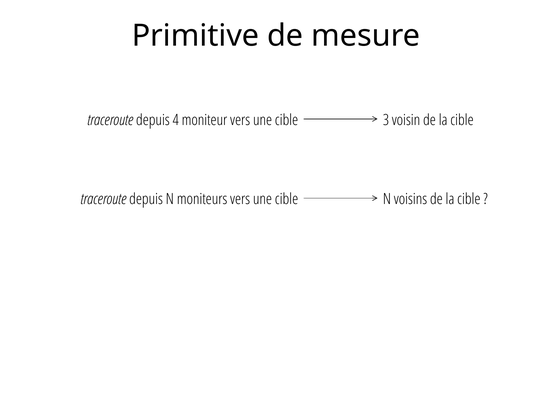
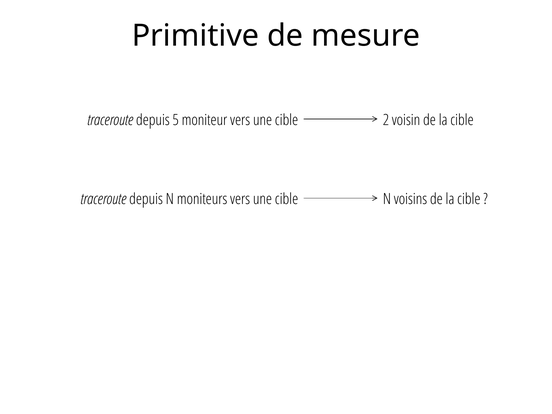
4: 4 -> 5
3: 3 -> 2
